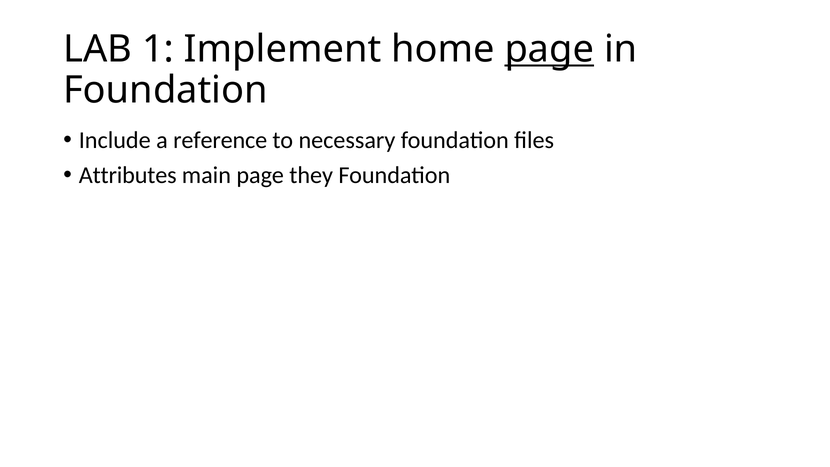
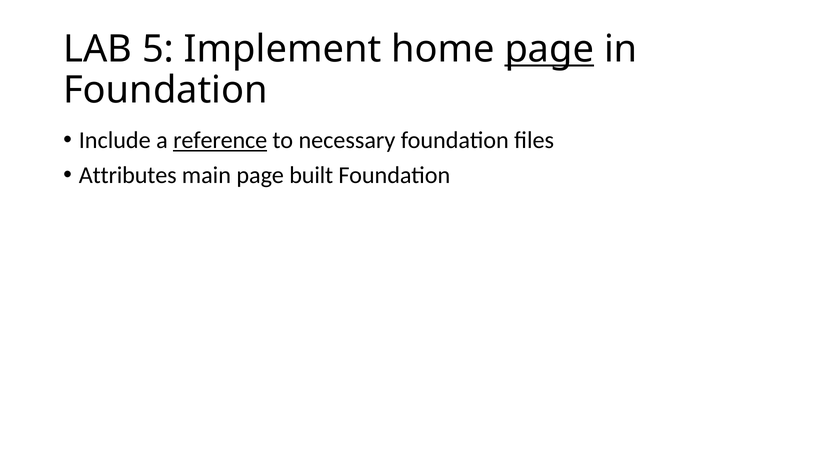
1: 1 -> 5
reference underline: none -> present
they: they -> built
